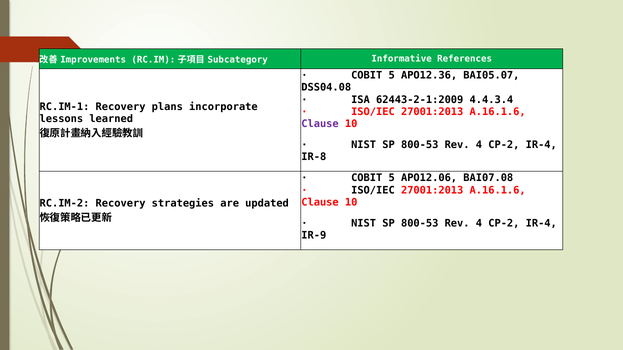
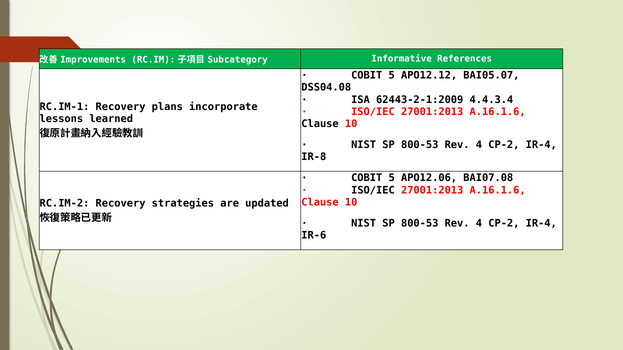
APO12.36: APO12.36 -> APO12.12
Clause at (320, 124) colour: purple -> black
IR-9: IR-9 -> IR-6
